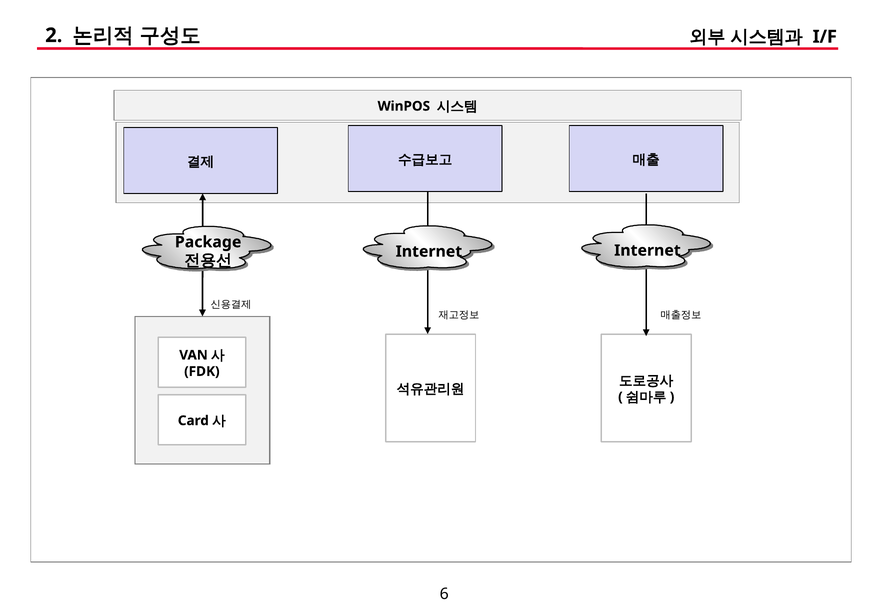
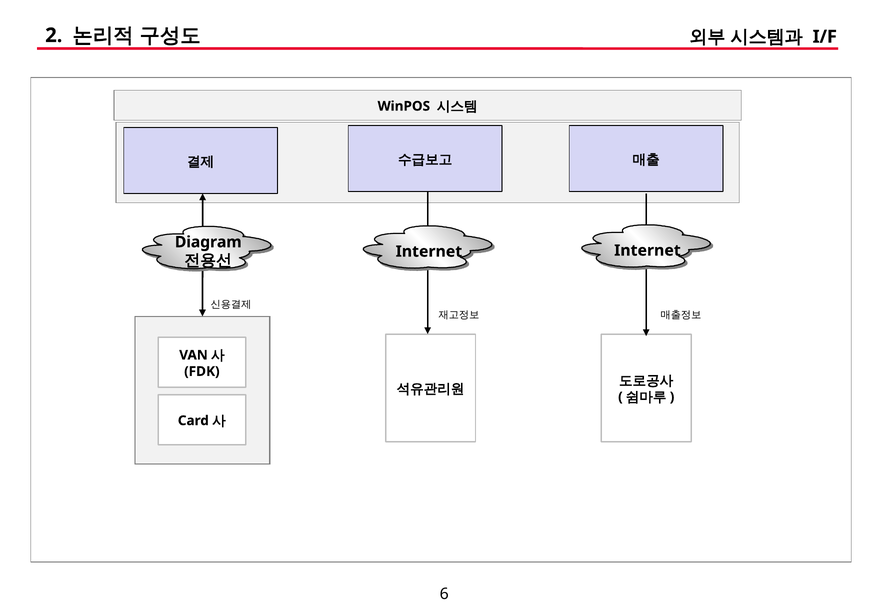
Package: Package -> Diagram
